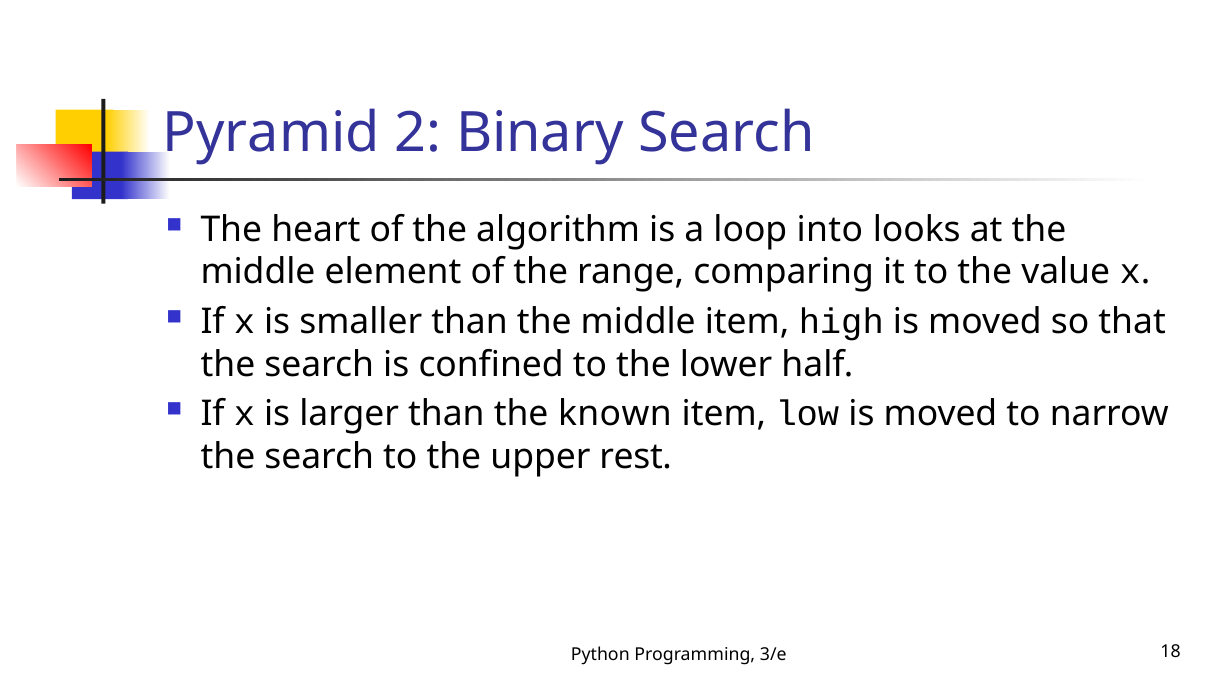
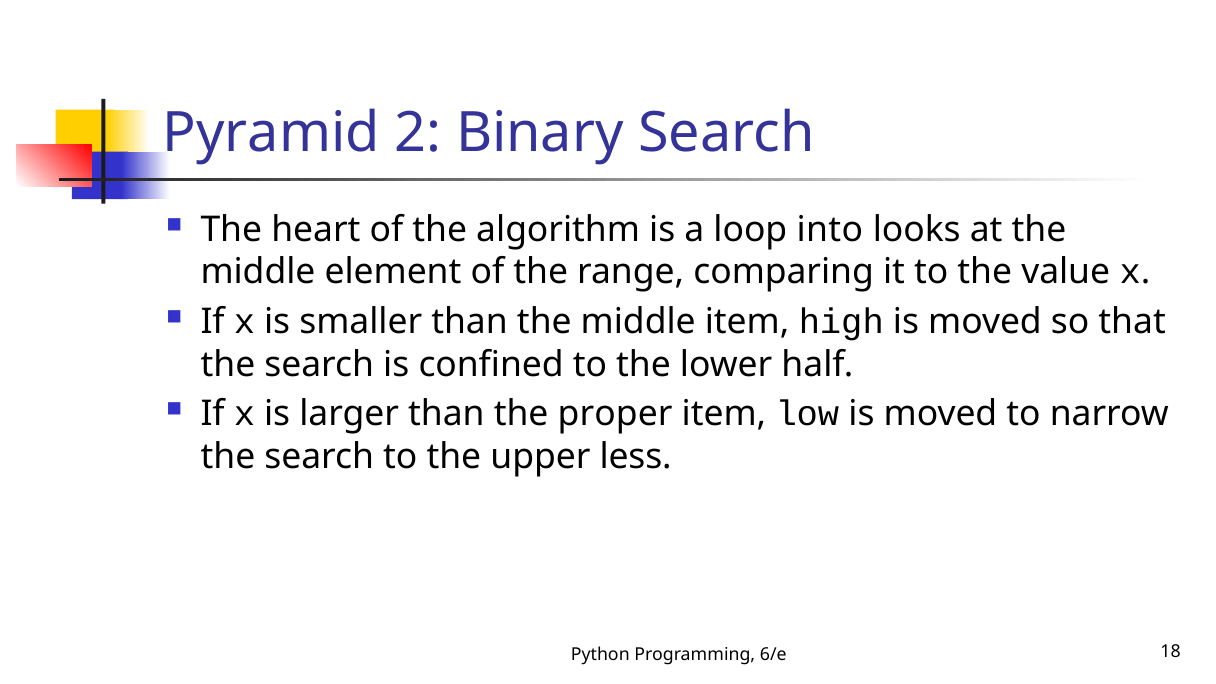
known: known -> proper
rest: rest -> less
3/e: 3/e -> 6/e
